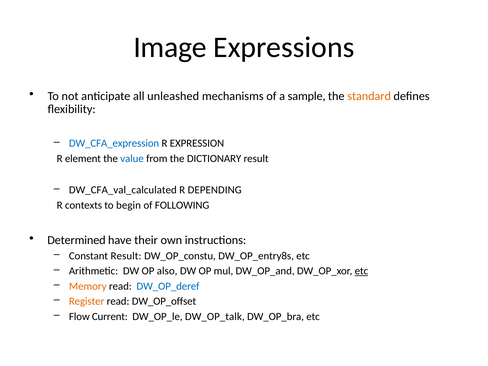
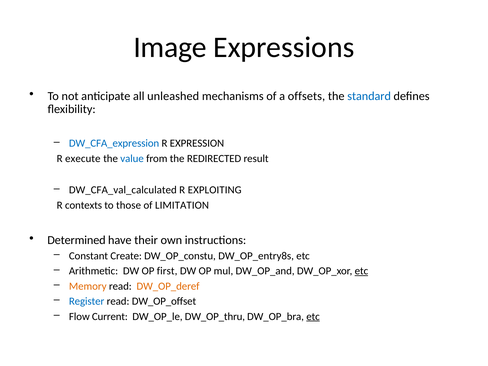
sample: sample -> offsets
standard colour: orange -> blue
element: element -> execute
DICTIONARY: DICTIONARY -> REDIRECTED
DEPENDING: DEPENDING -> EXPLOITING
begin: begin -> those
FOLLOWING: FOLLOWING -> LIMITATION
Constant Result: Result -> Create
also: also -> first
DW_OP_deref colour: blue -> orange
Register colour: orange -> blue
DW_OP_talk: DW_OP_talk -> DW_OP_thru
etc at (313, 316) underline: none -> present
